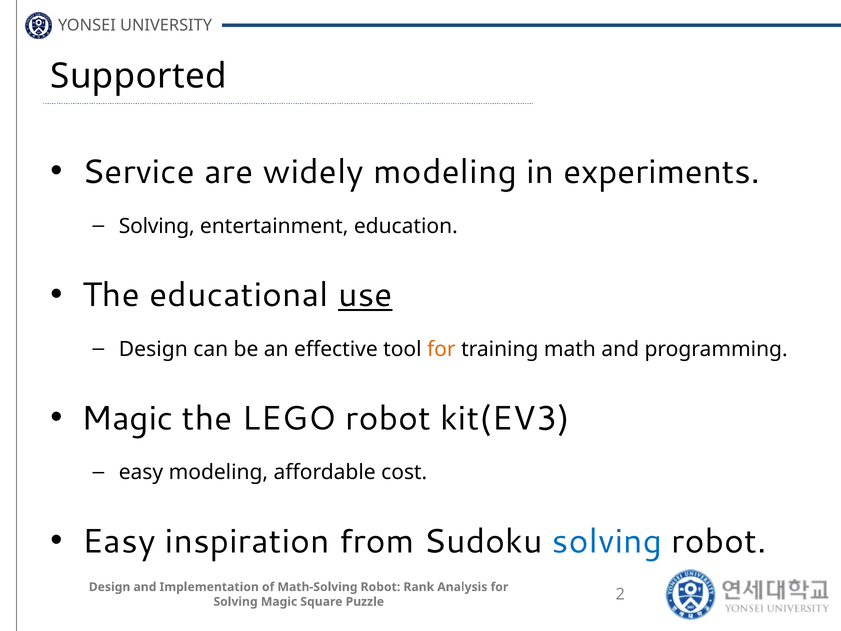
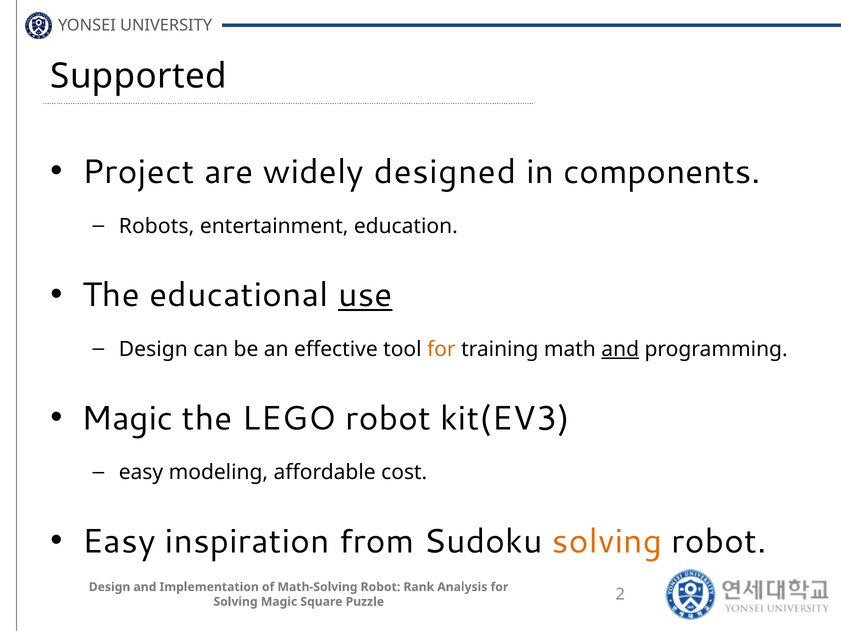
Service: Service -> Project
widely modeling: modeling -> designed
experiments: experiments -> components
Solving at (157, 226): Solving -> Robots
and at (620, 349) underline: none -> present
solving at (607, 541) colour: blue -> orange
